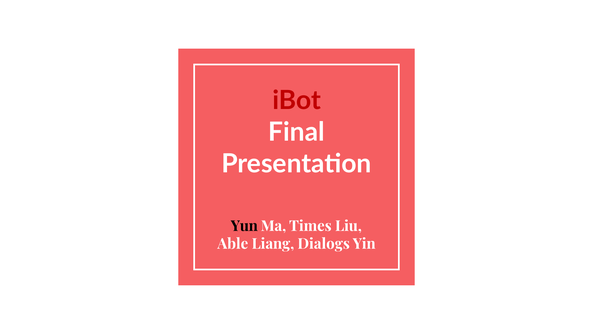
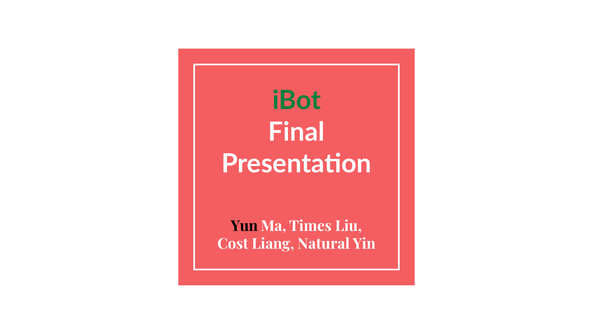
iBot colour: red -> green
Able: Able -> Cost
Dialogs: Dialogs -> Natural
